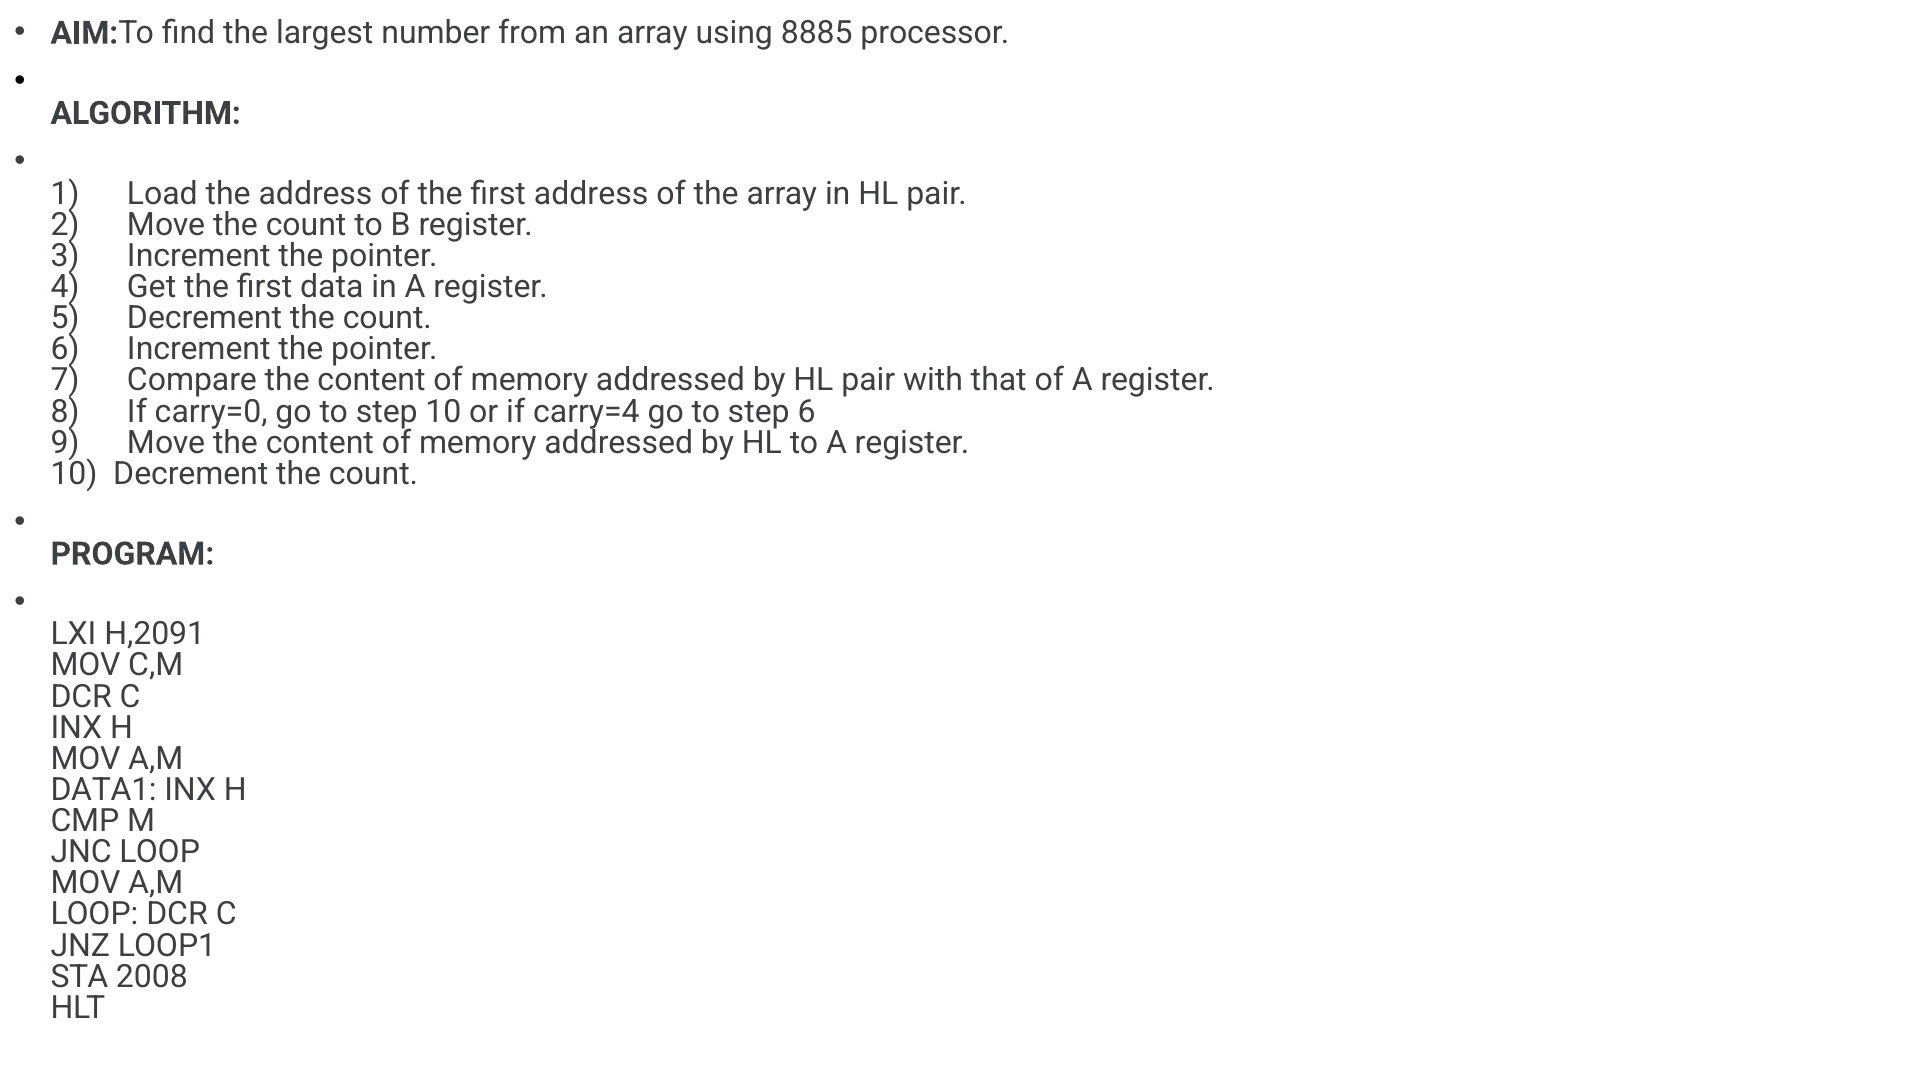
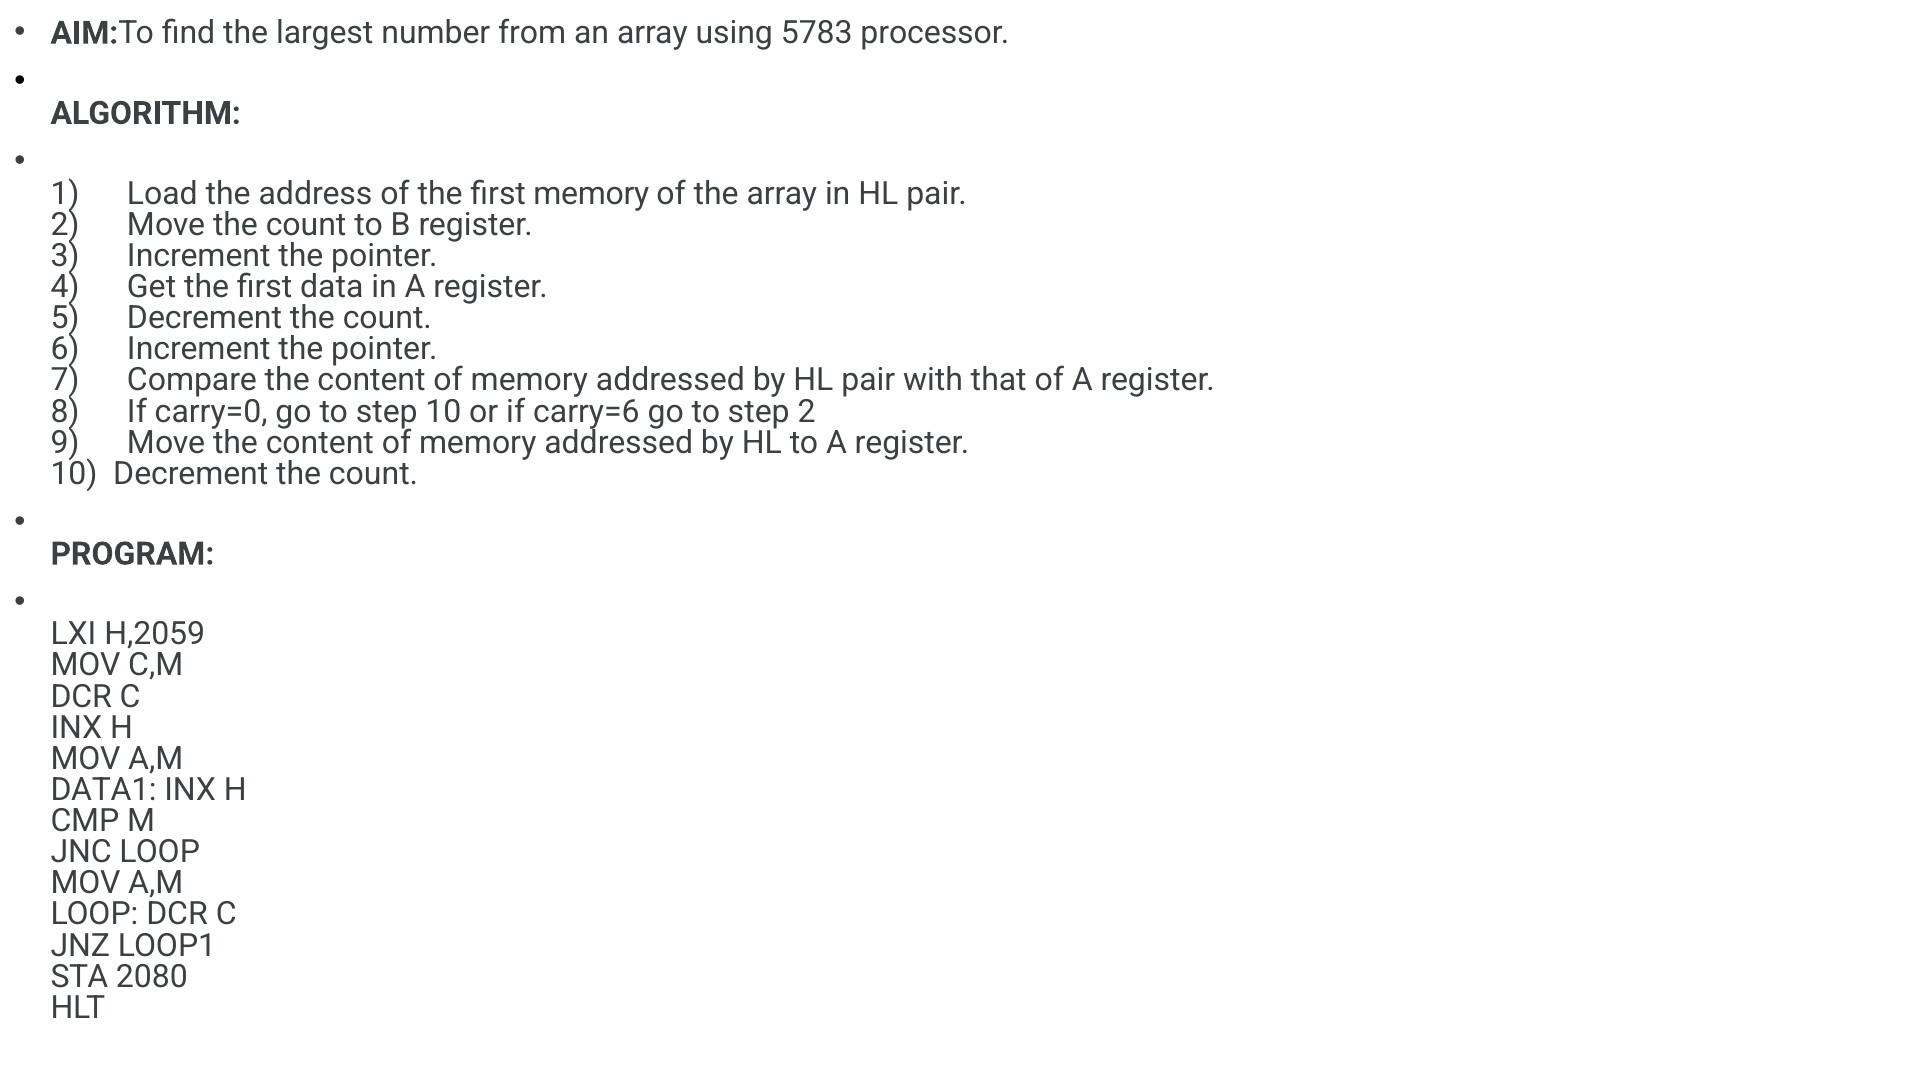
8885: 8885 -> 5783
first address: address -> memory
carry=4: carry=4 -> carry=6
step 6: 6 -> 2
H,2091: H,2091 -> H,2059
2008: 2008 -> 2080
